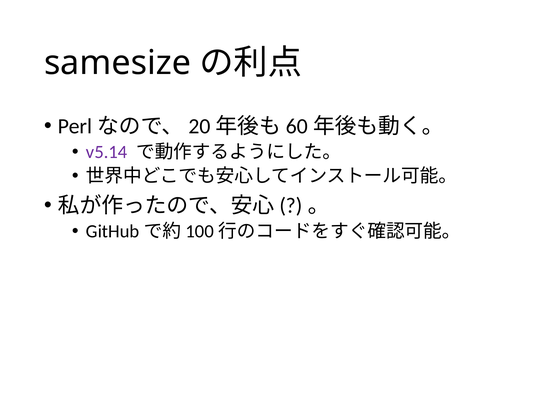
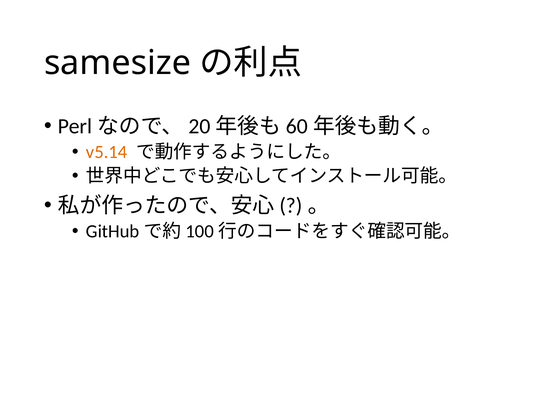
v5.14 colour: purple -> orange
